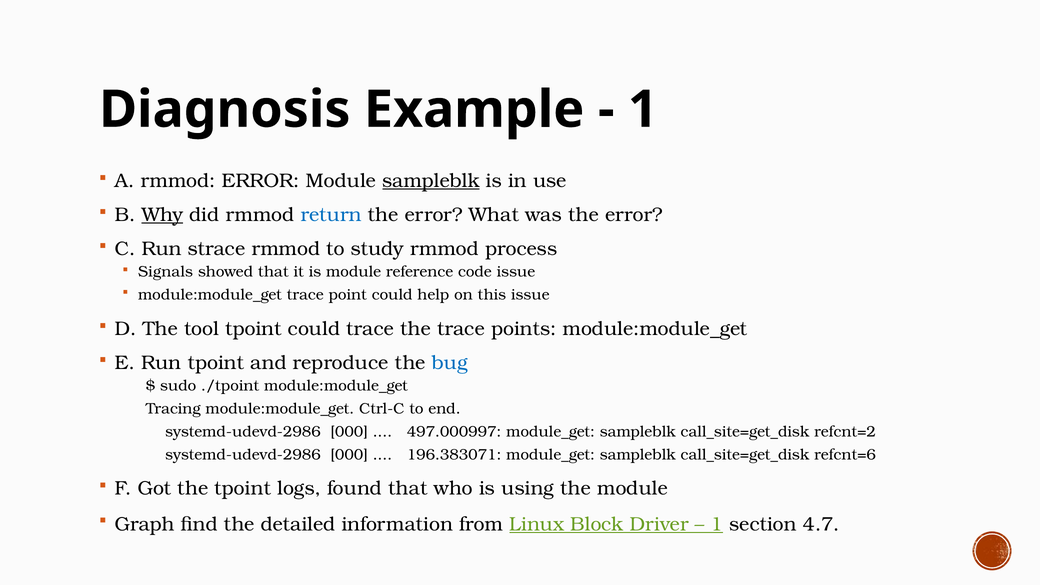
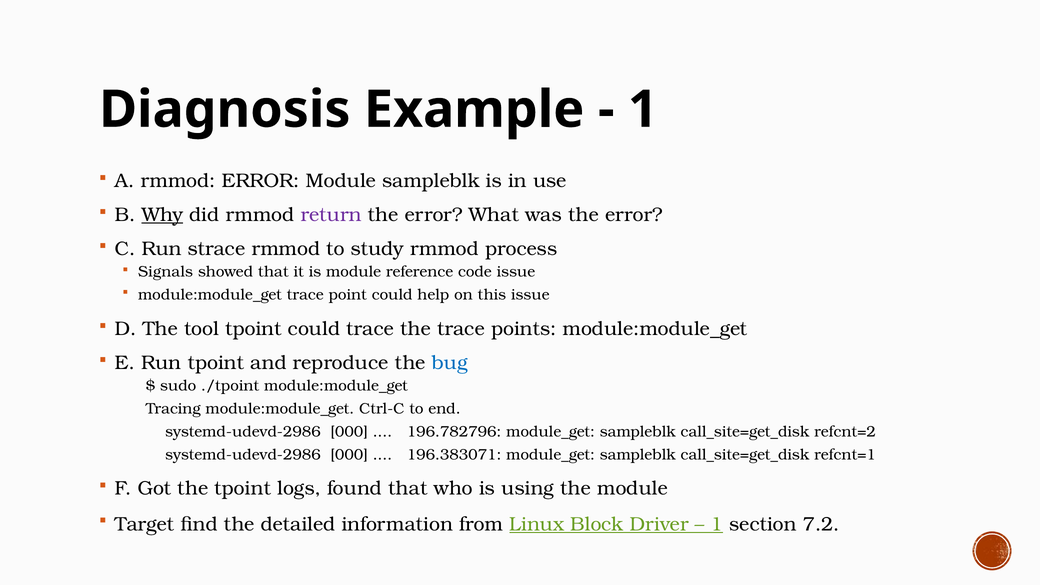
sampleblk at (431, 181) underline: present -> none
return colour: blue -> purple
497.000997: 497.000997 -> 196.782796
refcnt=6: refcnt=6 -> refcnt=1
Graph: Graph -> Target
4.7: 4.7 -> 7.2
